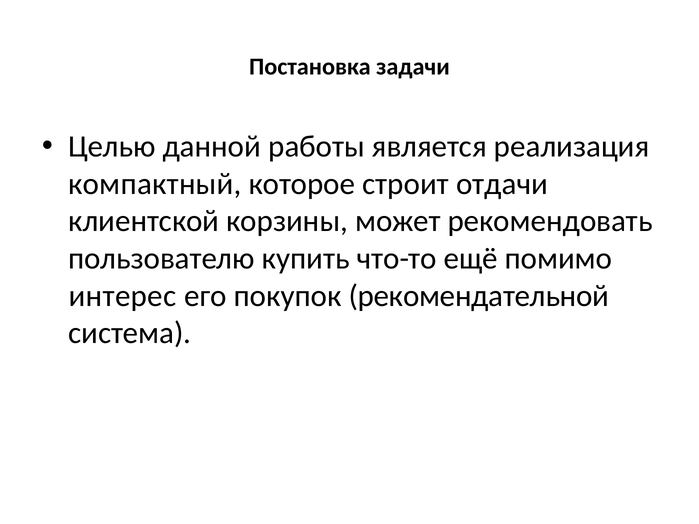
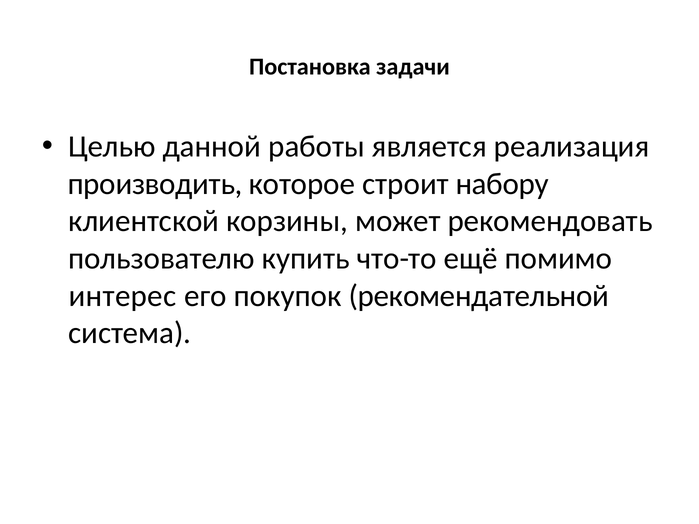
компактный: компактный -> производить
отдачи: отдачи -> набору
